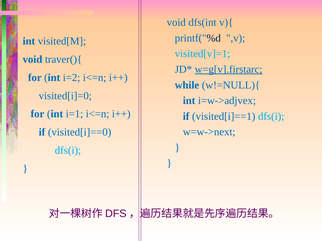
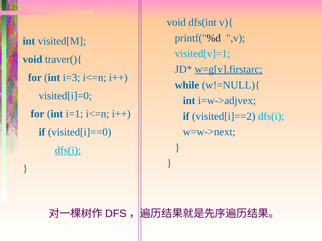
i=2: i=2 -> i=3
visited[i]==1: visited[i]==1 -> visited[i]==2
dfs(i at (68, 151) underline: none -> present
